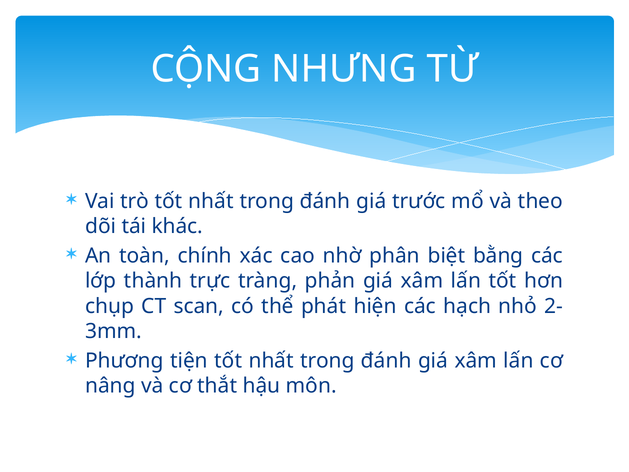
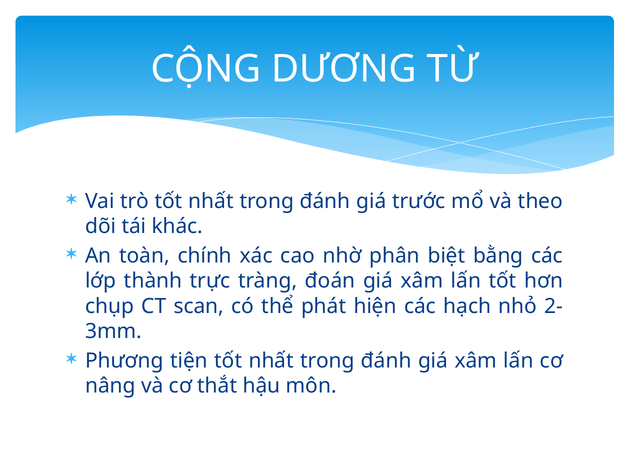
NHƯNG: NHƯNG -> DƯƠNG
phản: phản -> đoán
